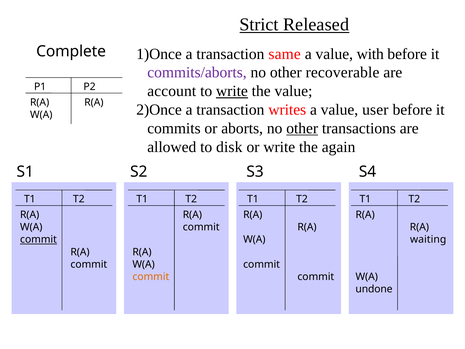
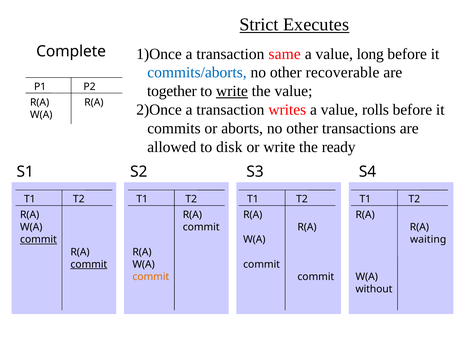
Released: Released -> Executes
with: with -> long
commits/aborts colour: purple -> blue
account: account -> together
user: user -> rolls
other at (302, 128) underline: present -> none
again: again -> ready
commit at (89, 264) underline: none -> present
undone: undone -> without
